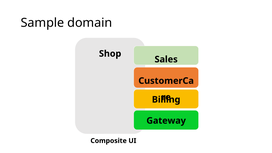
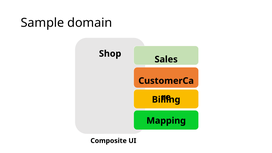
Gateway: Gateway -> Mapping
